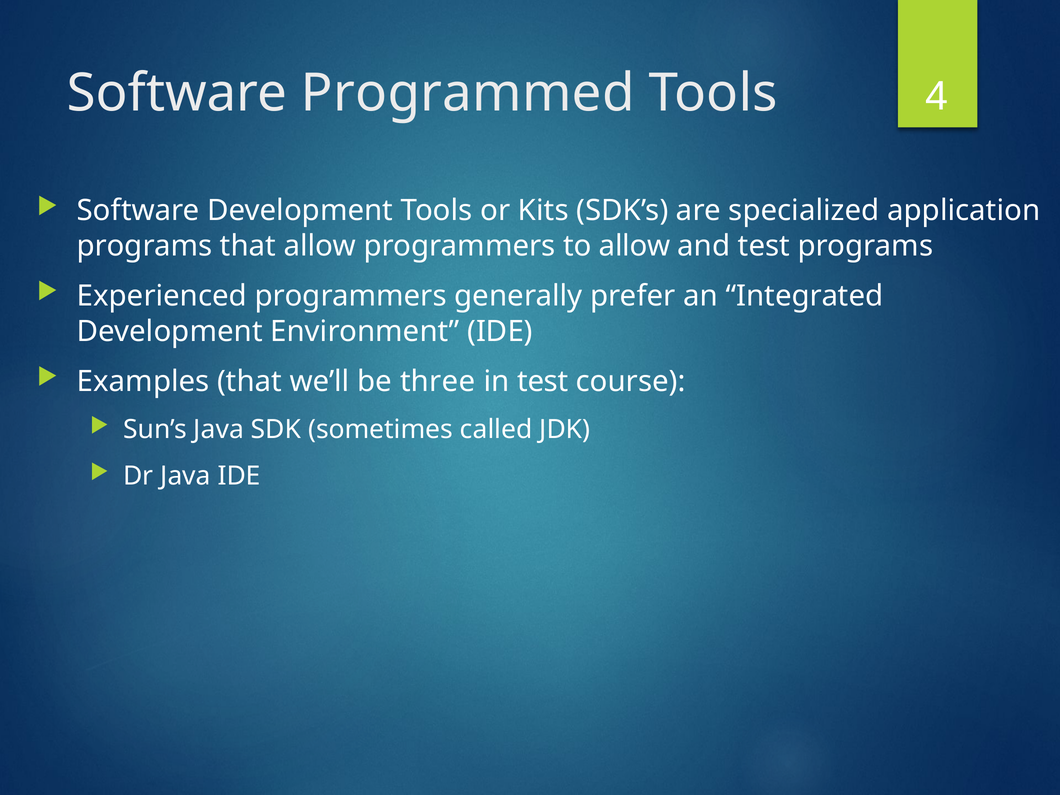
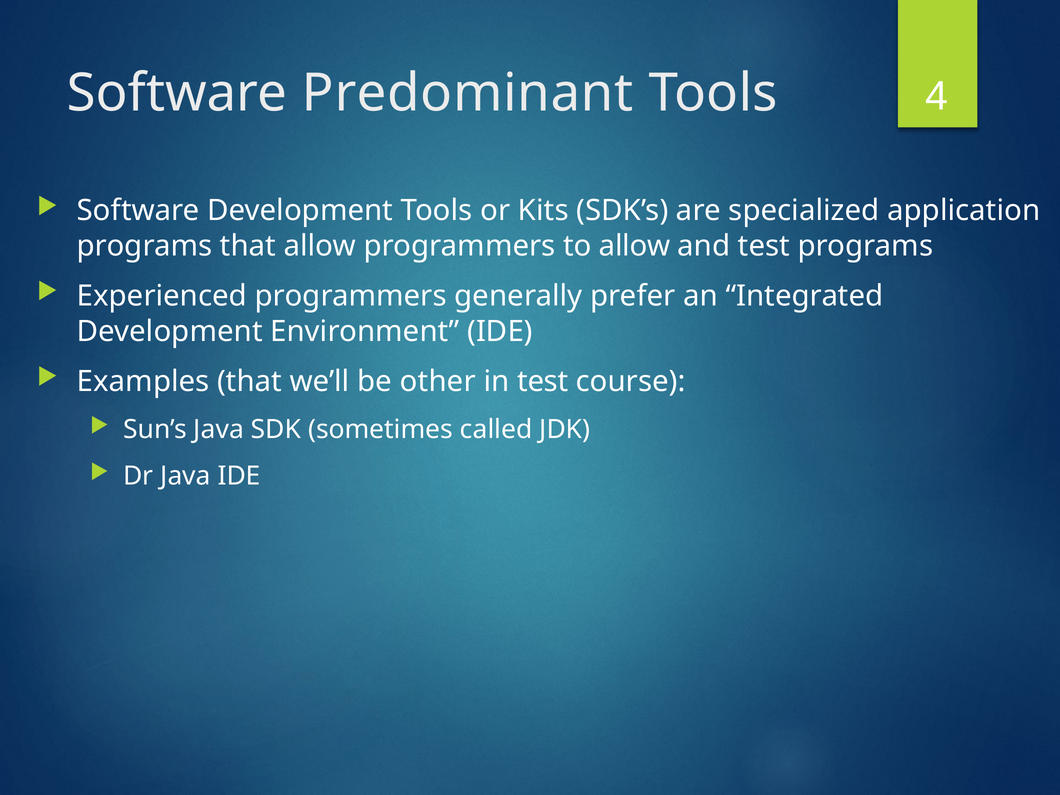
Programmed: Programmed -> Predominant
three: three -> other
